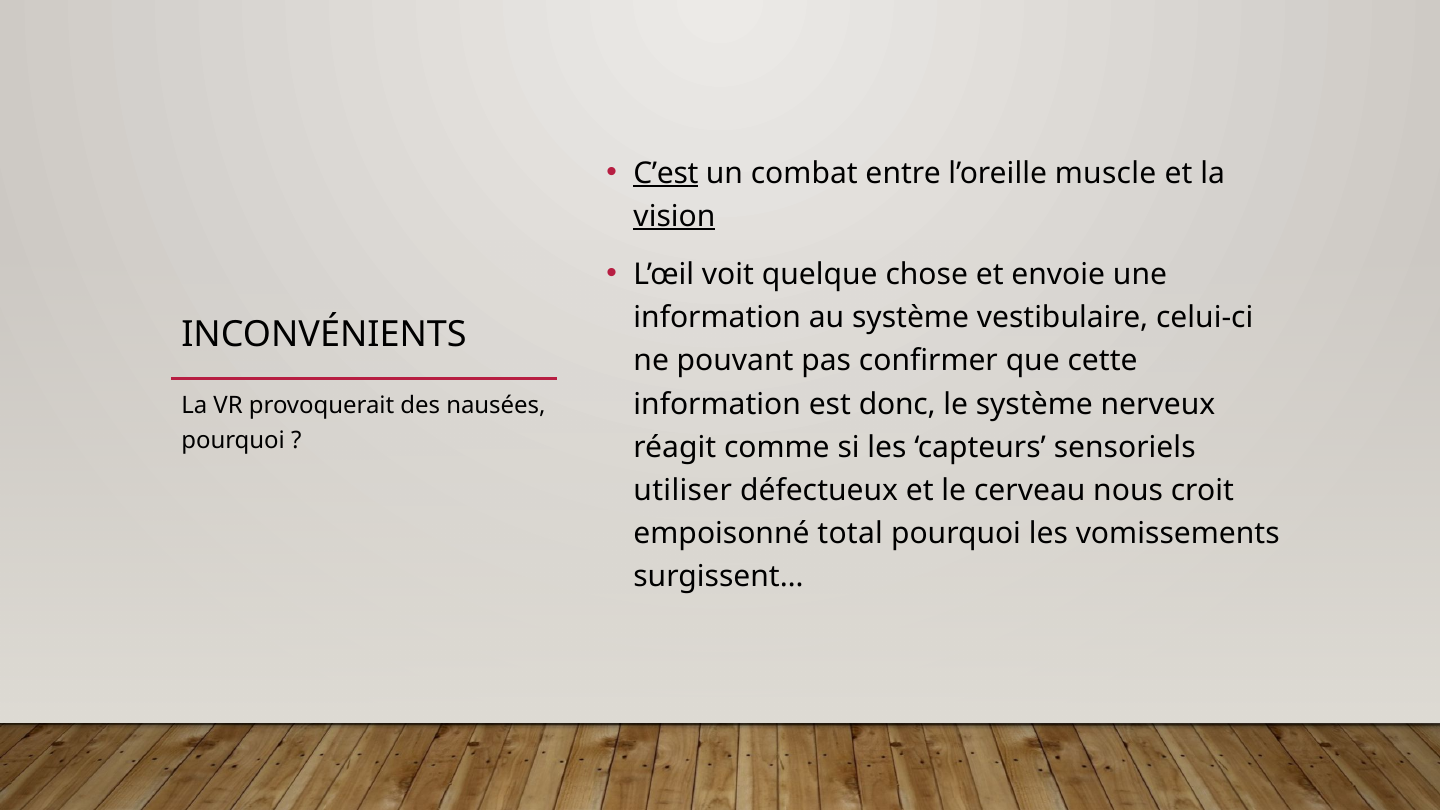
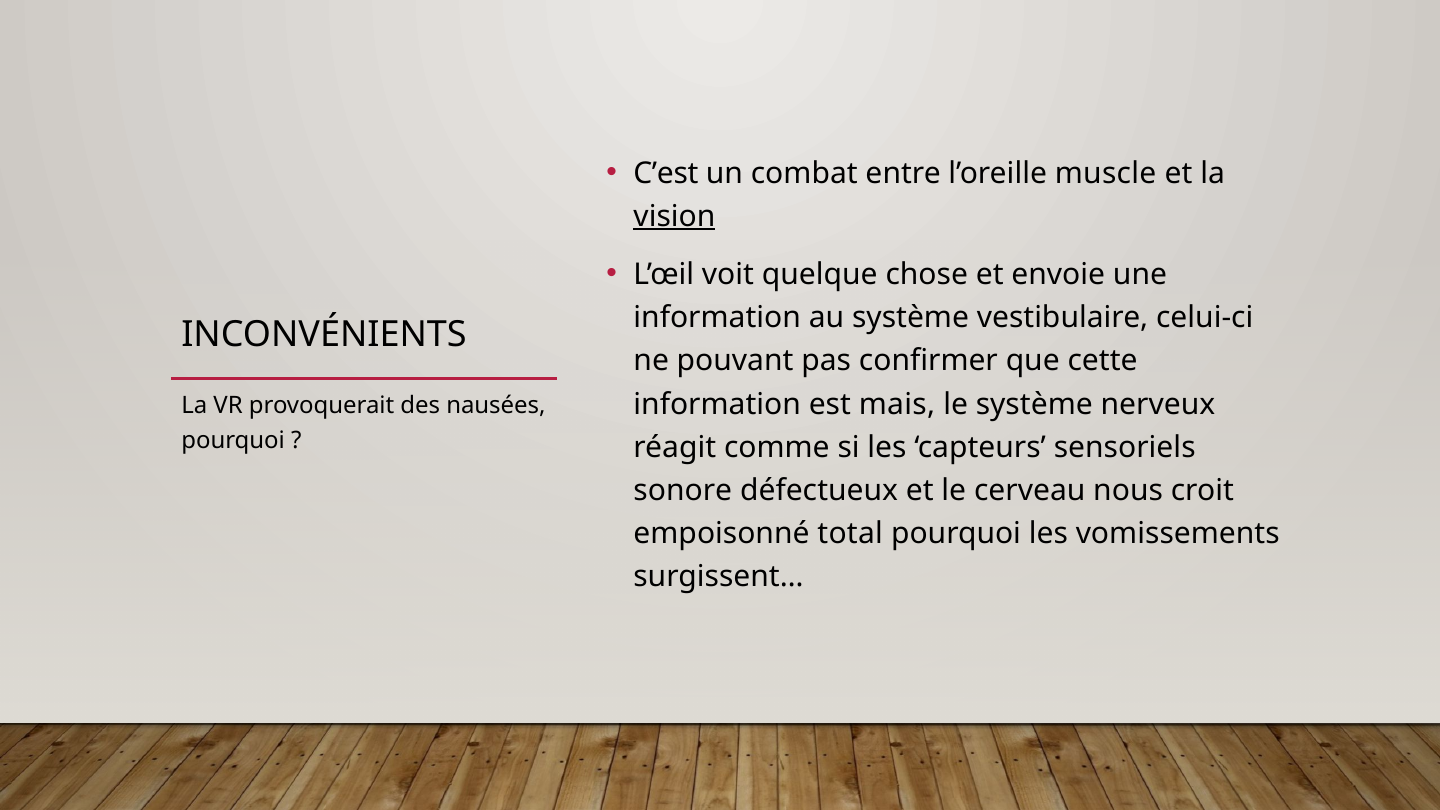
C’est underline: present -> none
donc: donc -> mais
utiliser: utiliser -> sonore
